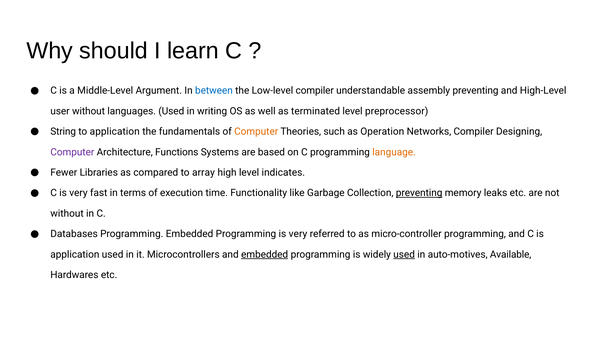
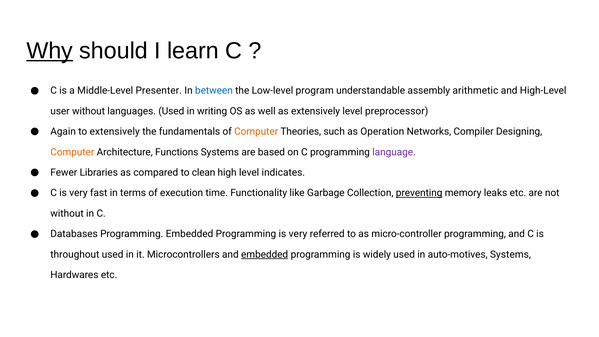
Why underline: none -> present
Argument: Argument -> Presenter
Low-level compiler: compiler -> program
assembly preventing: preventing -> arithmetic
as terminated: terminated -> extensively
String: String -> Again
to application: application -> extensively
Computer at (72, 152) colour: purple -> orange
language colour: orange -> purple
array: array -> clean
application at (75, 254): application -> throughout
used at (404, 254) underline: present -> none
auto-motives Available: Available -> Systems
